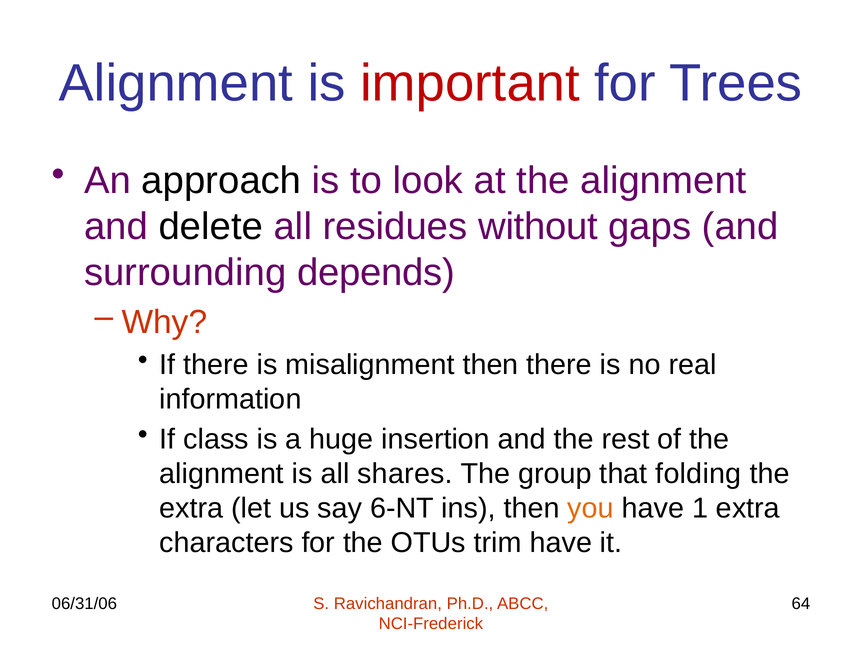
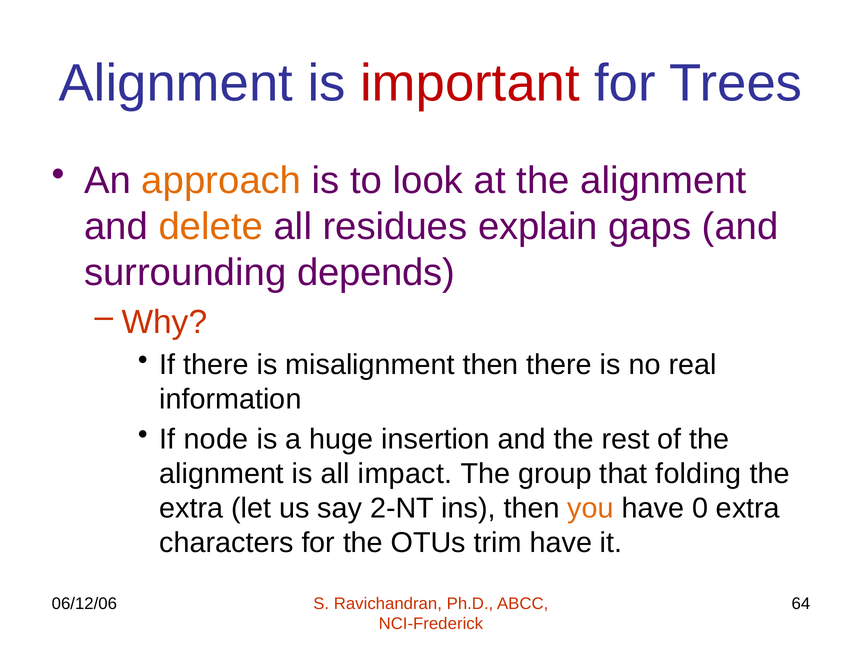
approach colour: black -> orange
delete colour: black -> orange
without: without -> explain
class: class -> node
shares: shares -> impact
6-NT: 6-NT -> 2-NT
1: 1 -> 0
06/31/06: 06/31/06 -> 06/12/06
